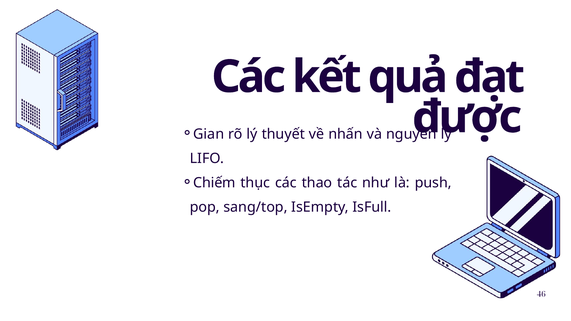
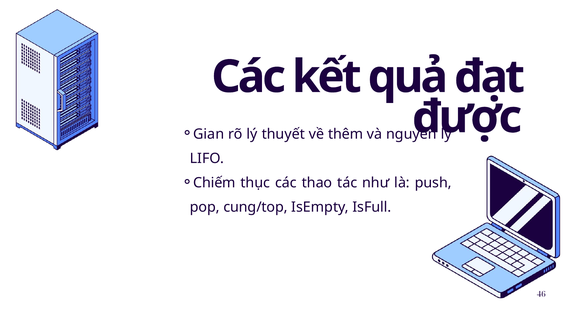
nhấn: nhấn -> thêm
sang/top: sang/top -> cung/top
